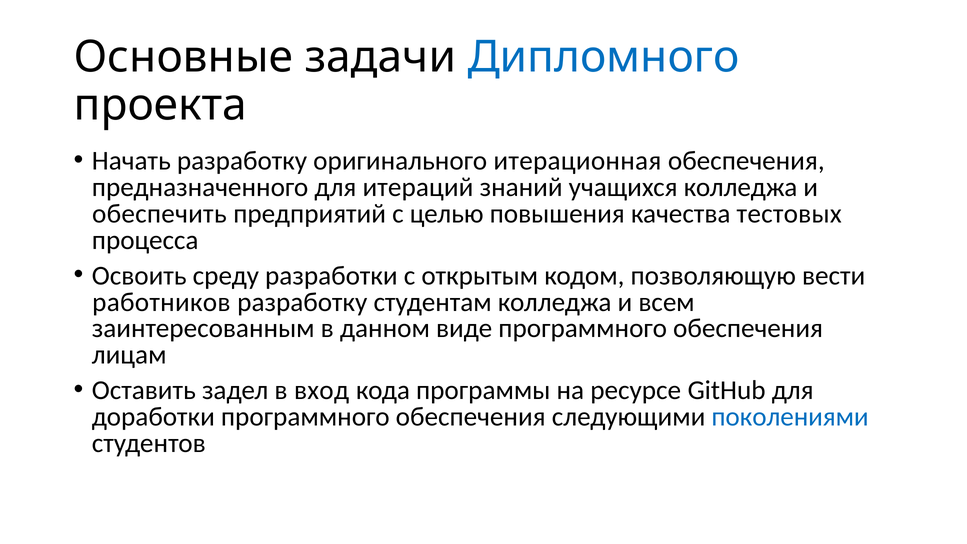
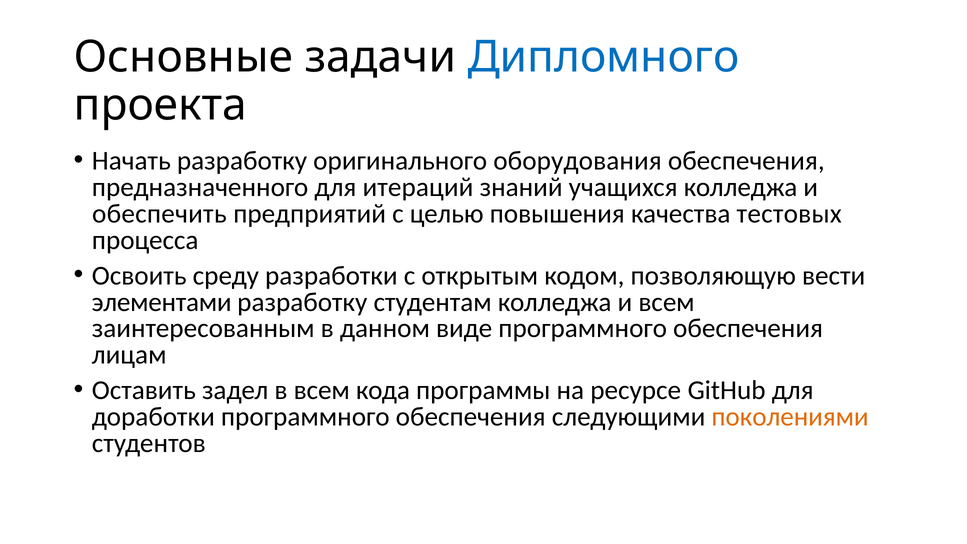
итерационная: итерационная -> оборудования
работников: работников -> элементами
в вход: вход -> всем
поколениями colour: blue -> orange
